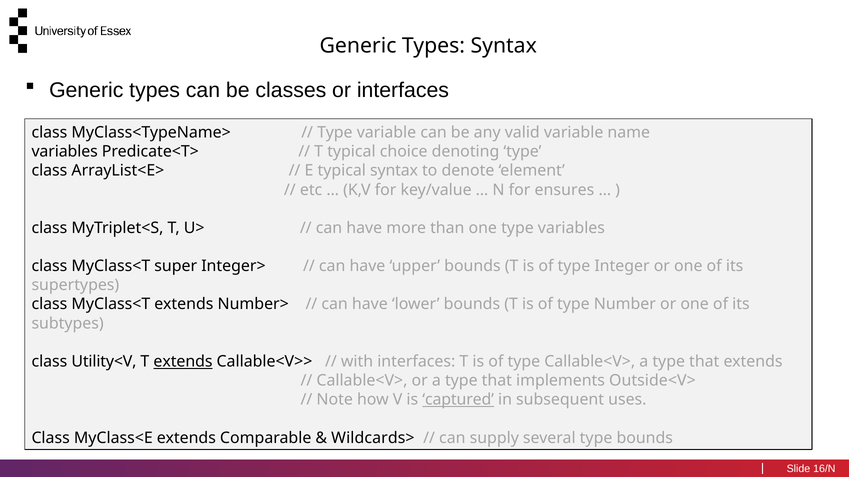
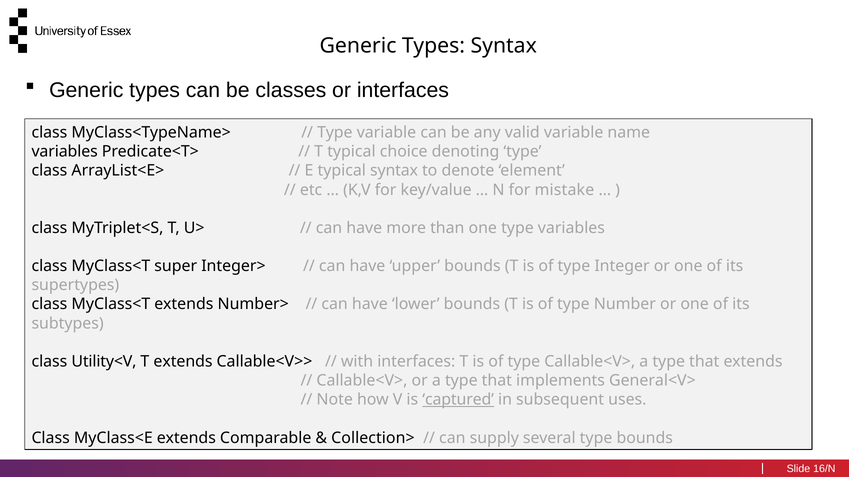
ensures: ensures -> mistake
extends at (183, 362) underline: present -> none
Outside<V>: Outside<V> -> General<V>
Wildcards>: Wildcards> -> Collection>
